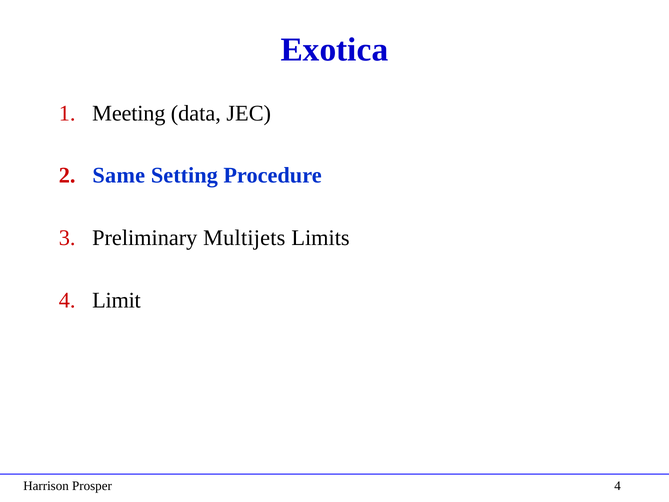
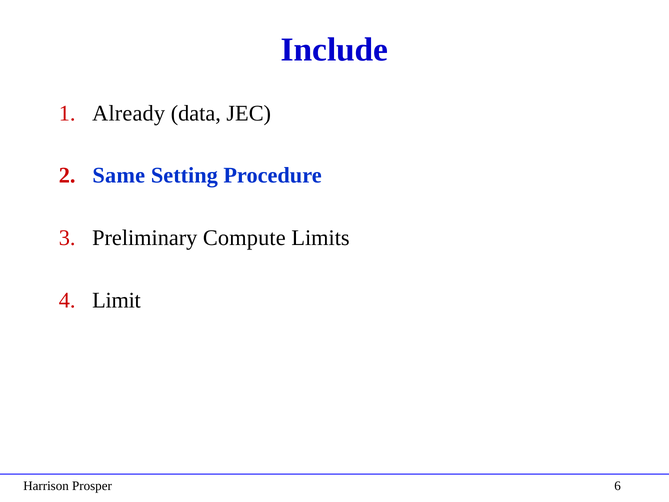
Exotica: Exotica -> Include
Meeting: Meeting -> Already
Multijets: Multijets -> Compute
Prosper 4: 4 -> 6
